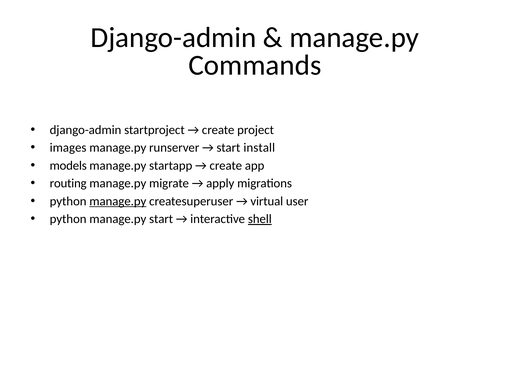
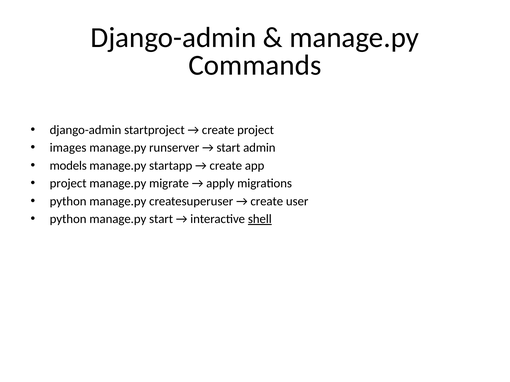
install: install -> admin
routing at (68, 184): routing -> project
manage.py at (118, 201) underline: present -> none
virtual at (267, 201): virtual -> create
